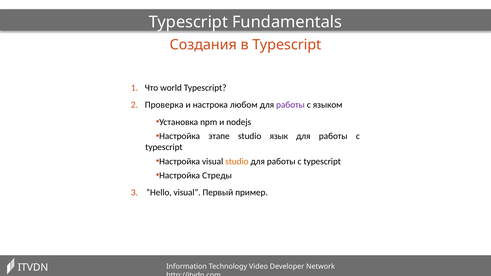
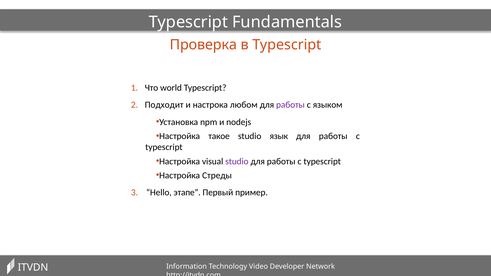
Создания: Создания -> Проверка
Проверка: Проверка -> Подходит
этапе: этапе -> такое
studio at (237, 161) colour: orange -> purple
Hello visual: visual -> этапе
